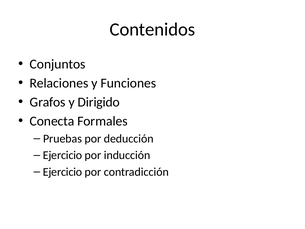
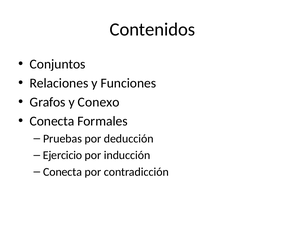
Dirigido: Dirigido -> Conexo
Ejercicio at (63, 172): Ejercicio -> Conecta
